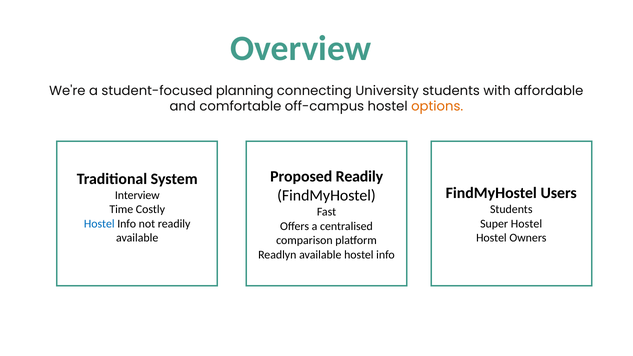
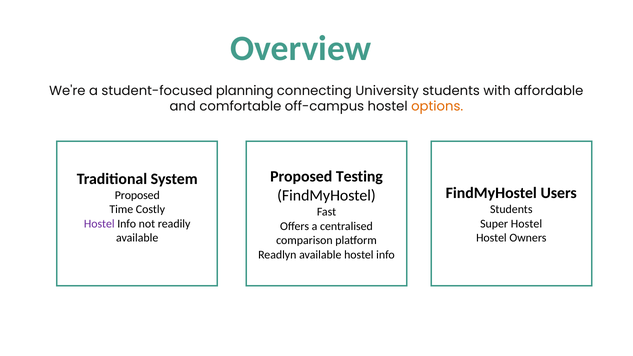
Proposed Readily: Readily -> Testing
Interview at (137, 195): Interview -> Proposed
Hostel at (99, 224) colour: blue -> purple
